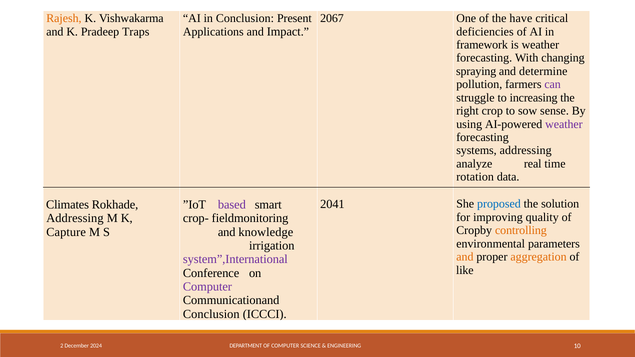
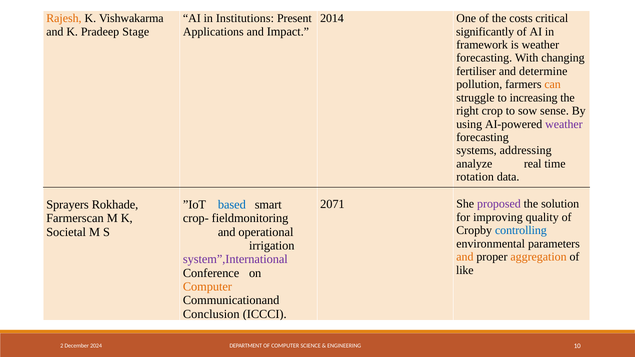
in Conclusion: Conclusion -> Institutions
2067: 2067 -> 2014
have: have -> costs
Traps: Traps -> Stage
deficiencies: deficiencies -> significantly
spraying: spraying -> fertiliser
can colour: purple -> orange
2041: 2041 -> 2071
proposed colour: blue -> purple
Climates: Climates -> Sprayers
based colour: purple -> blue
Addressing at (75, 219): Addressing -> Farmerscan
controlling colour: orange -> blue
Capture: Capture -> Societal
knowledge: knowledge -> operational
Computer at (207, 287) colour: purple -> orange
